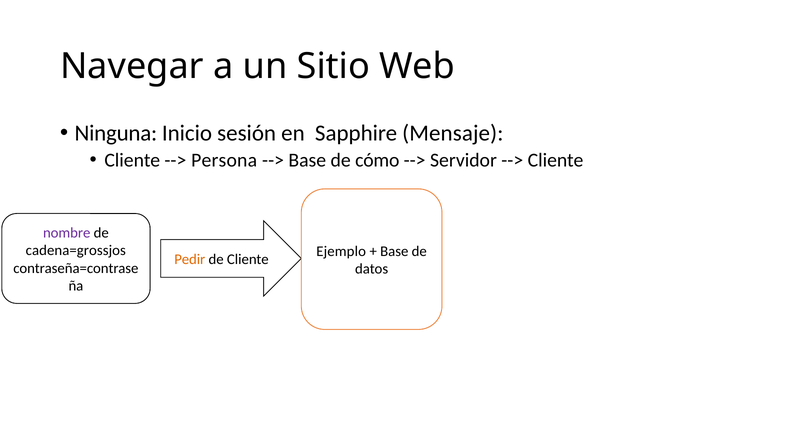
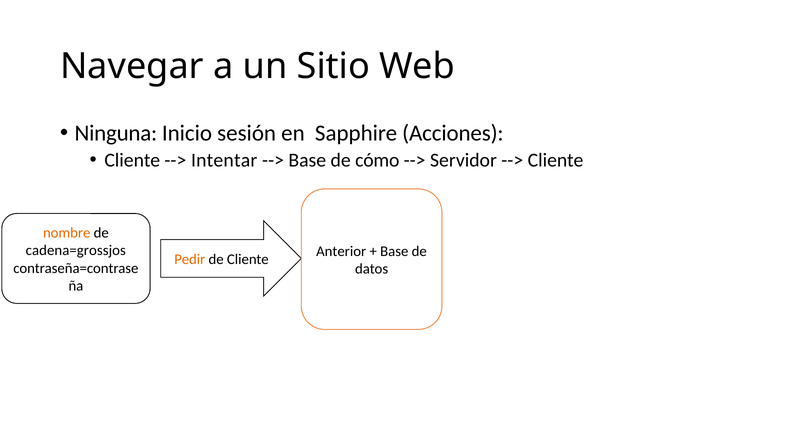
Mensaje: Mensaje -> Acciones
Persona: Persona -> Intentar
nombre colour: purple -> orange
Ejemplo: Ejemplo -> Anterior
